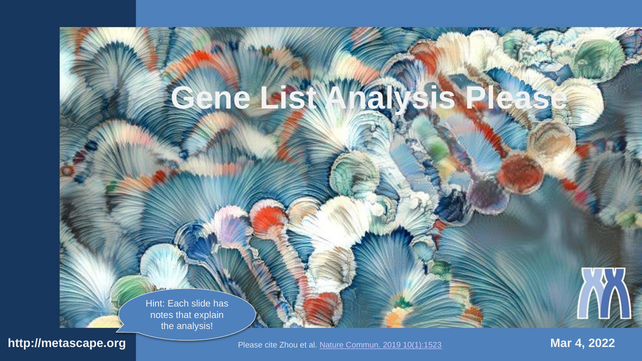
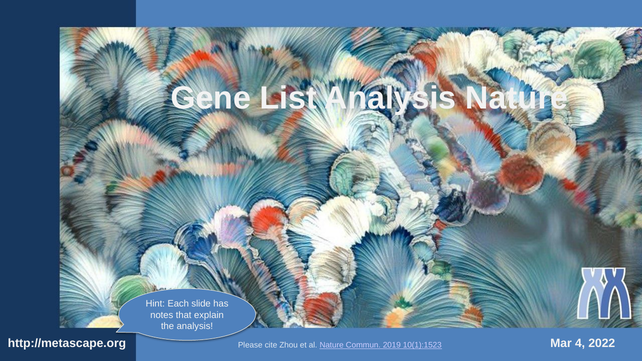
Analysis Please: Please -> Nature
